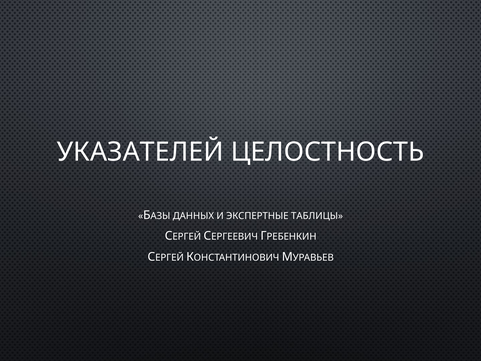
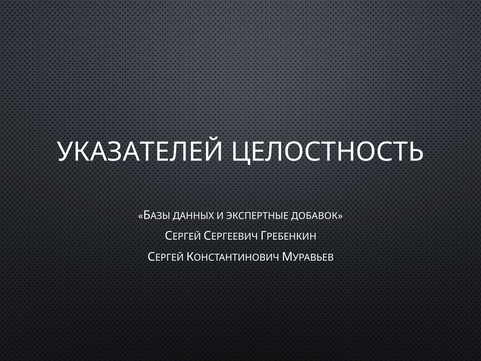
ТАБЛИЦЫ: ТАБЛИЦЫ -> ДОБАВОК
